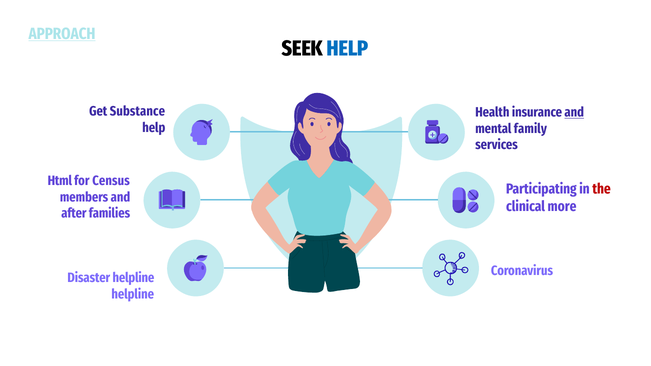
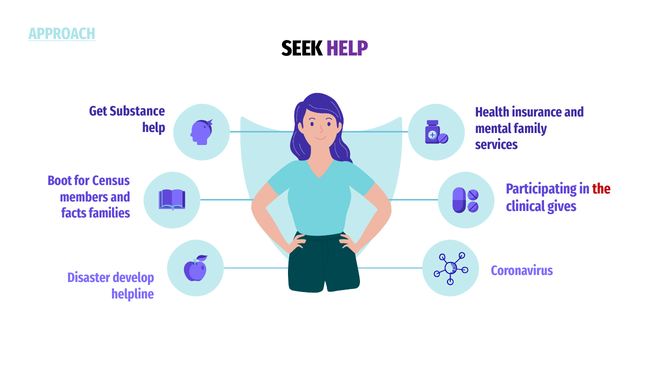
HELP at (348, 49) colour: blue -> purple
and at (574, 112) underline: present -> none
Html: Html -> Boot
more: more -> gives
after: after -> facts
Disaster helpline: helpline -> develop
